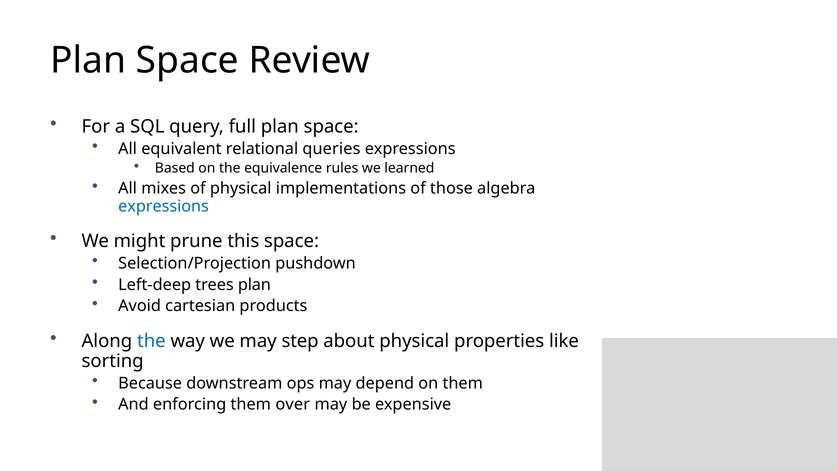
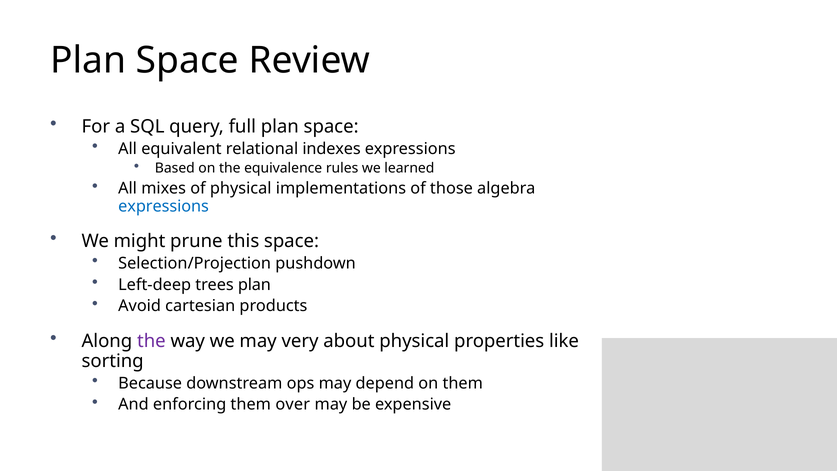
queries: queries -> indexes
the at (151, 341) colour: blue -> purple
step: step -> very
